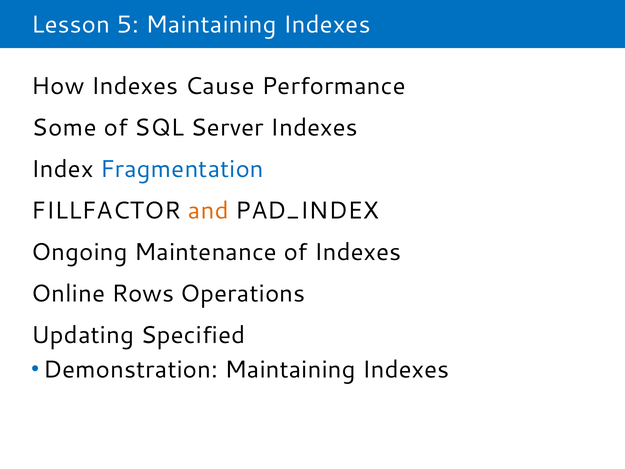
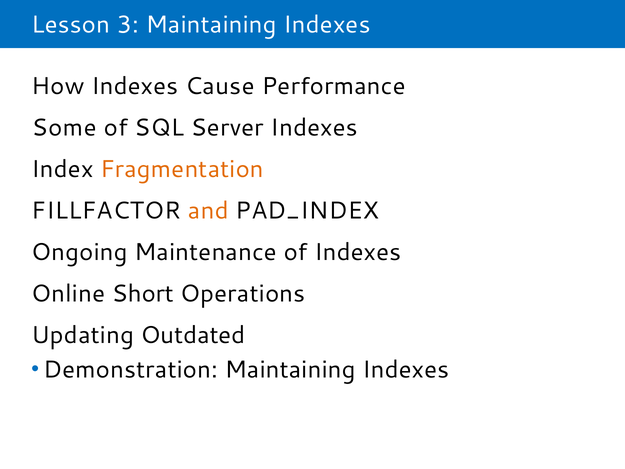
5: 5 -> 3
Fragmentation colour: blue -> orange
Rows: Rows -> Short
Specified: Specified -> Outdated
